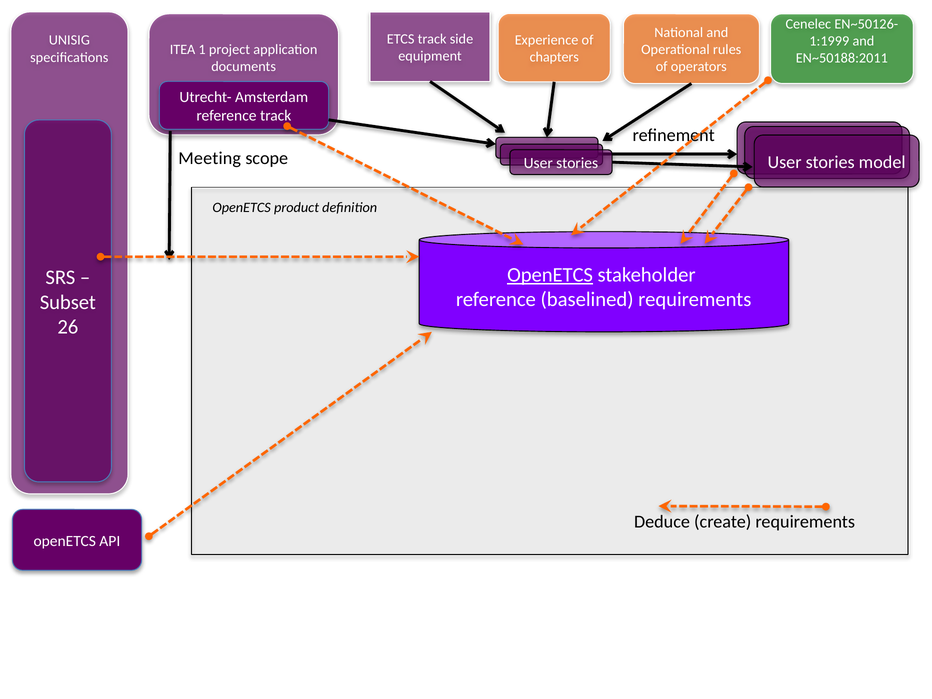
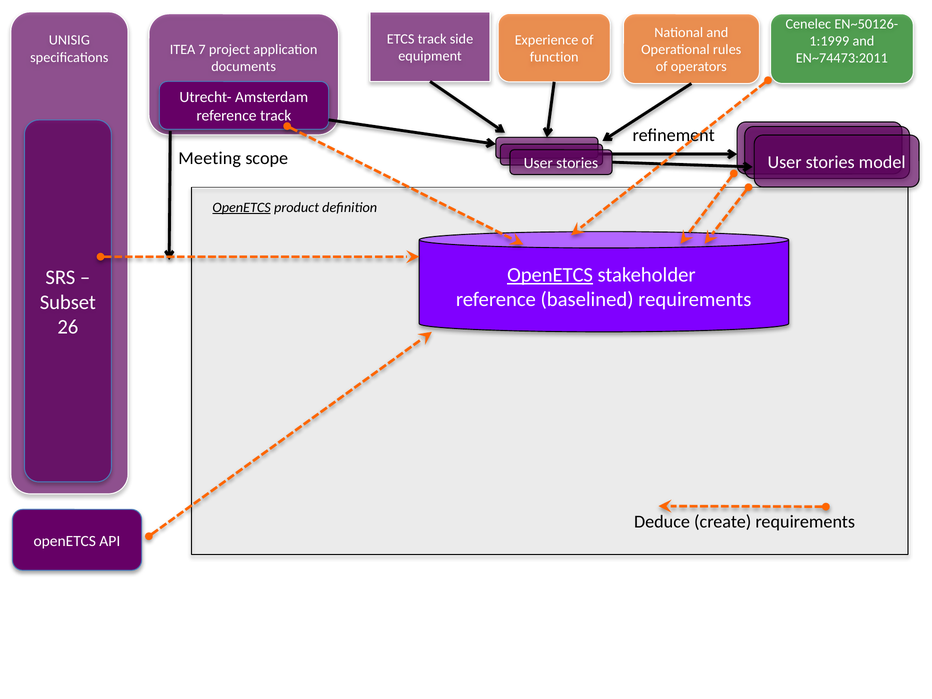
1: 1 -> 7
chapters: chapters -> function
EN~50188:2011: EN~50188:2011 -> EN~74473:2011
OpenETCS at (242, 208) underline: none -> present
